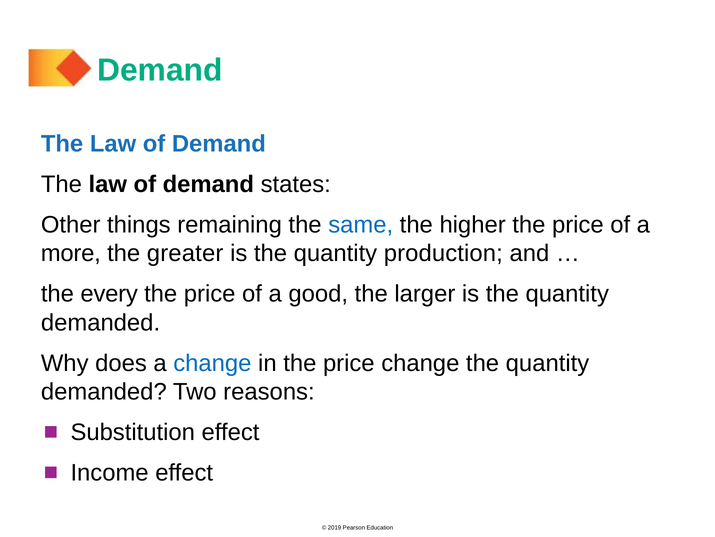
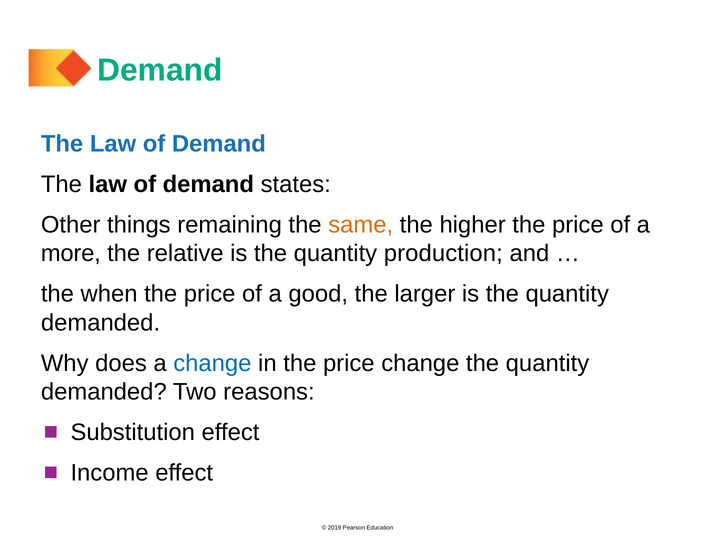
same colour: blue -> orange
greater: greater -> relative
every: every -> when
